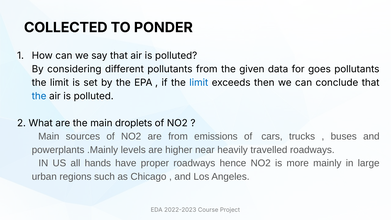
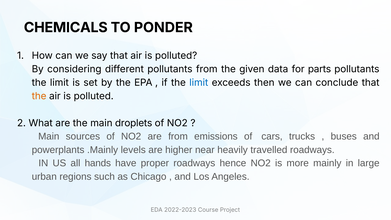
COLLECTED: COLLECTED -> CHEMICALS
goes: goes -> parts
the at (39, 96) colour: blue -> orange
